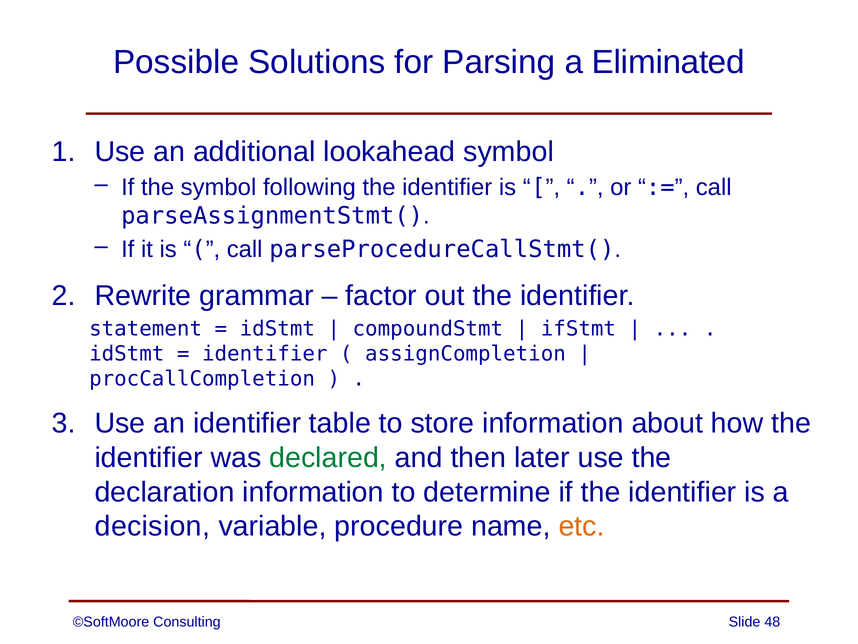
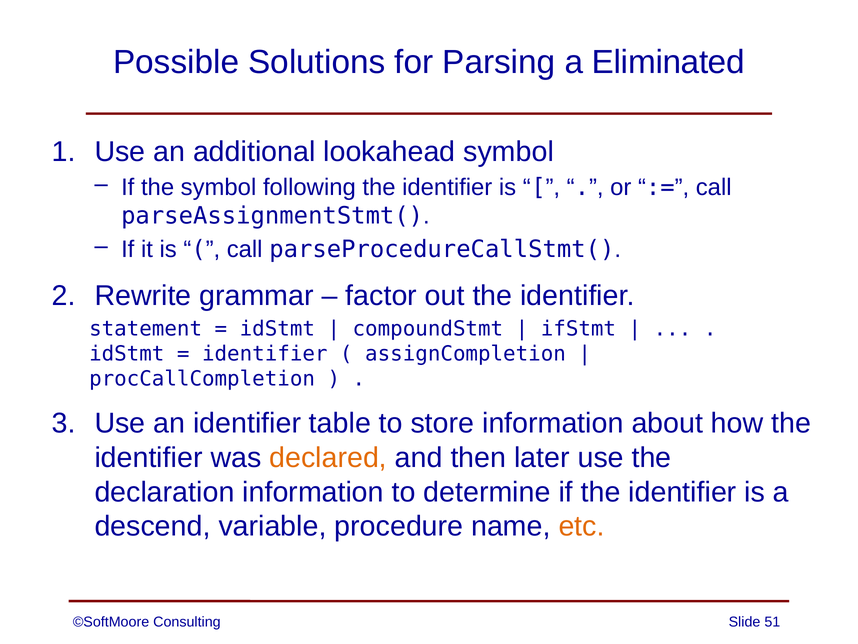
declared colour: green -> orange
decision: decision -> descend
48: 48 -> 51
